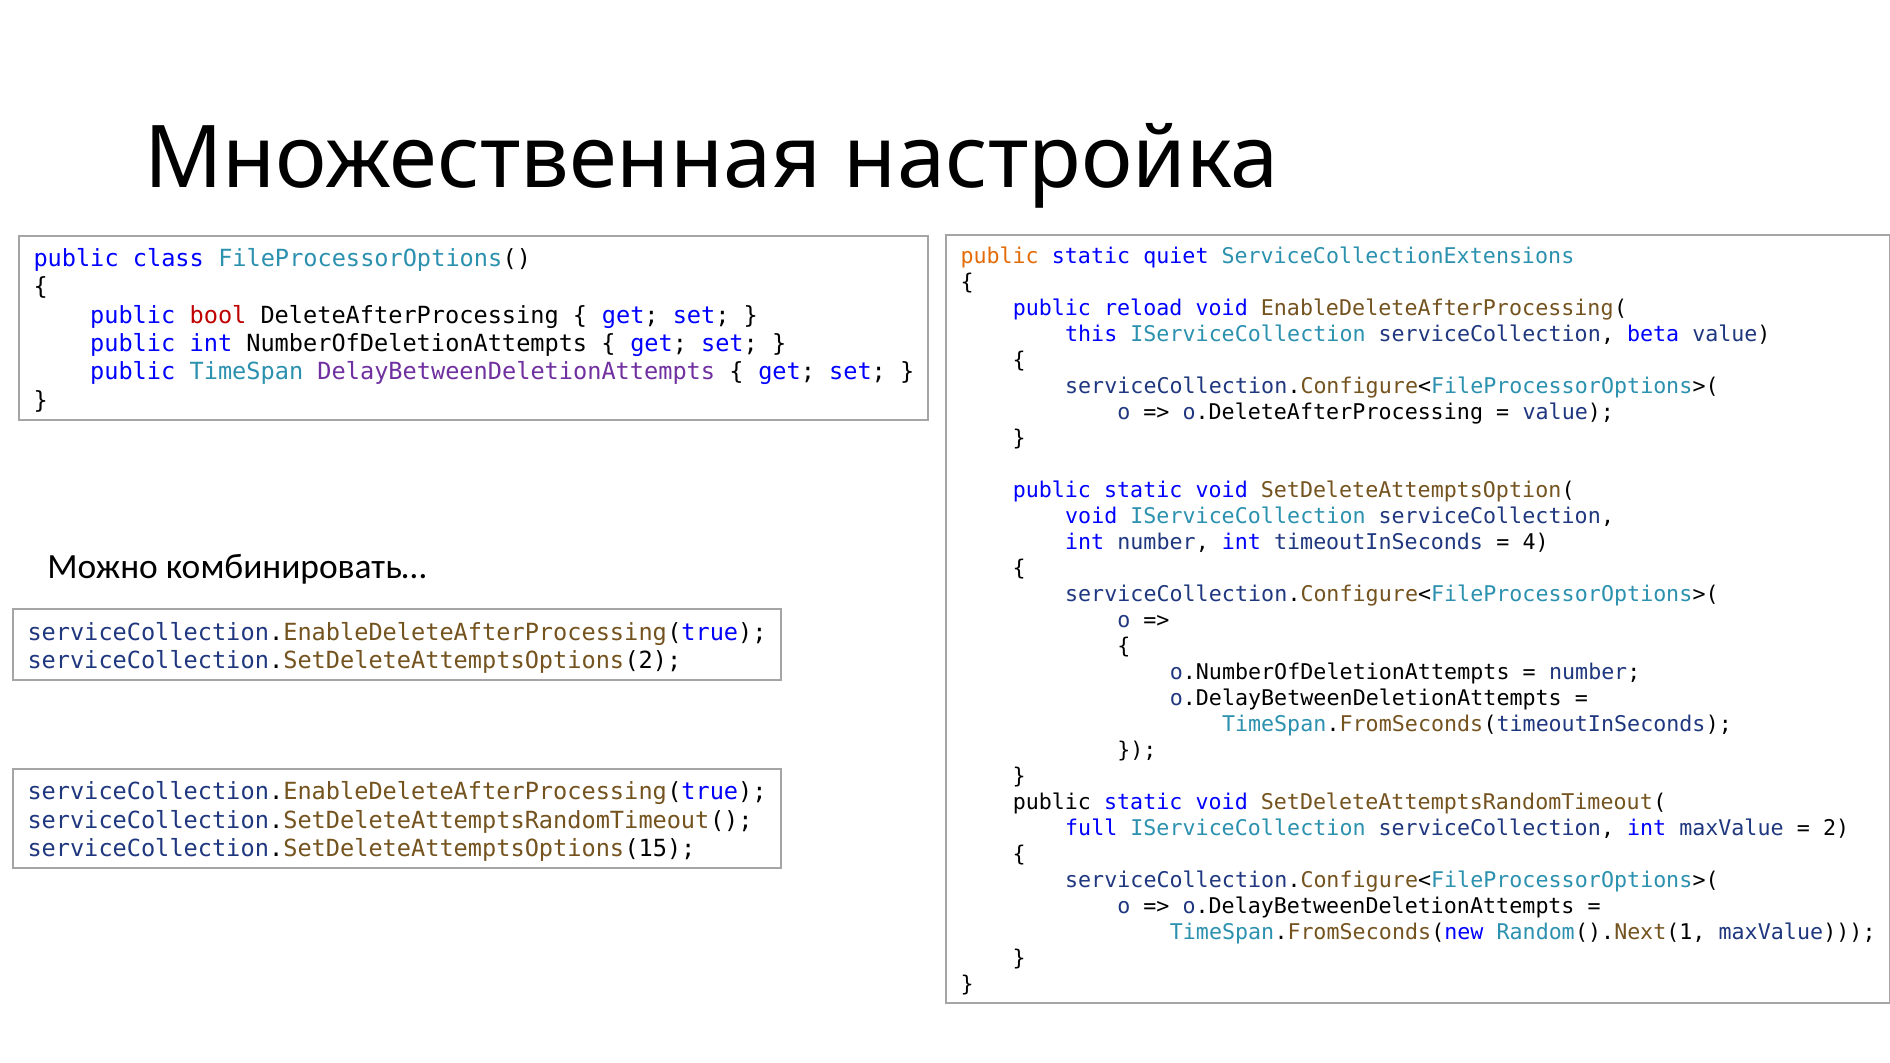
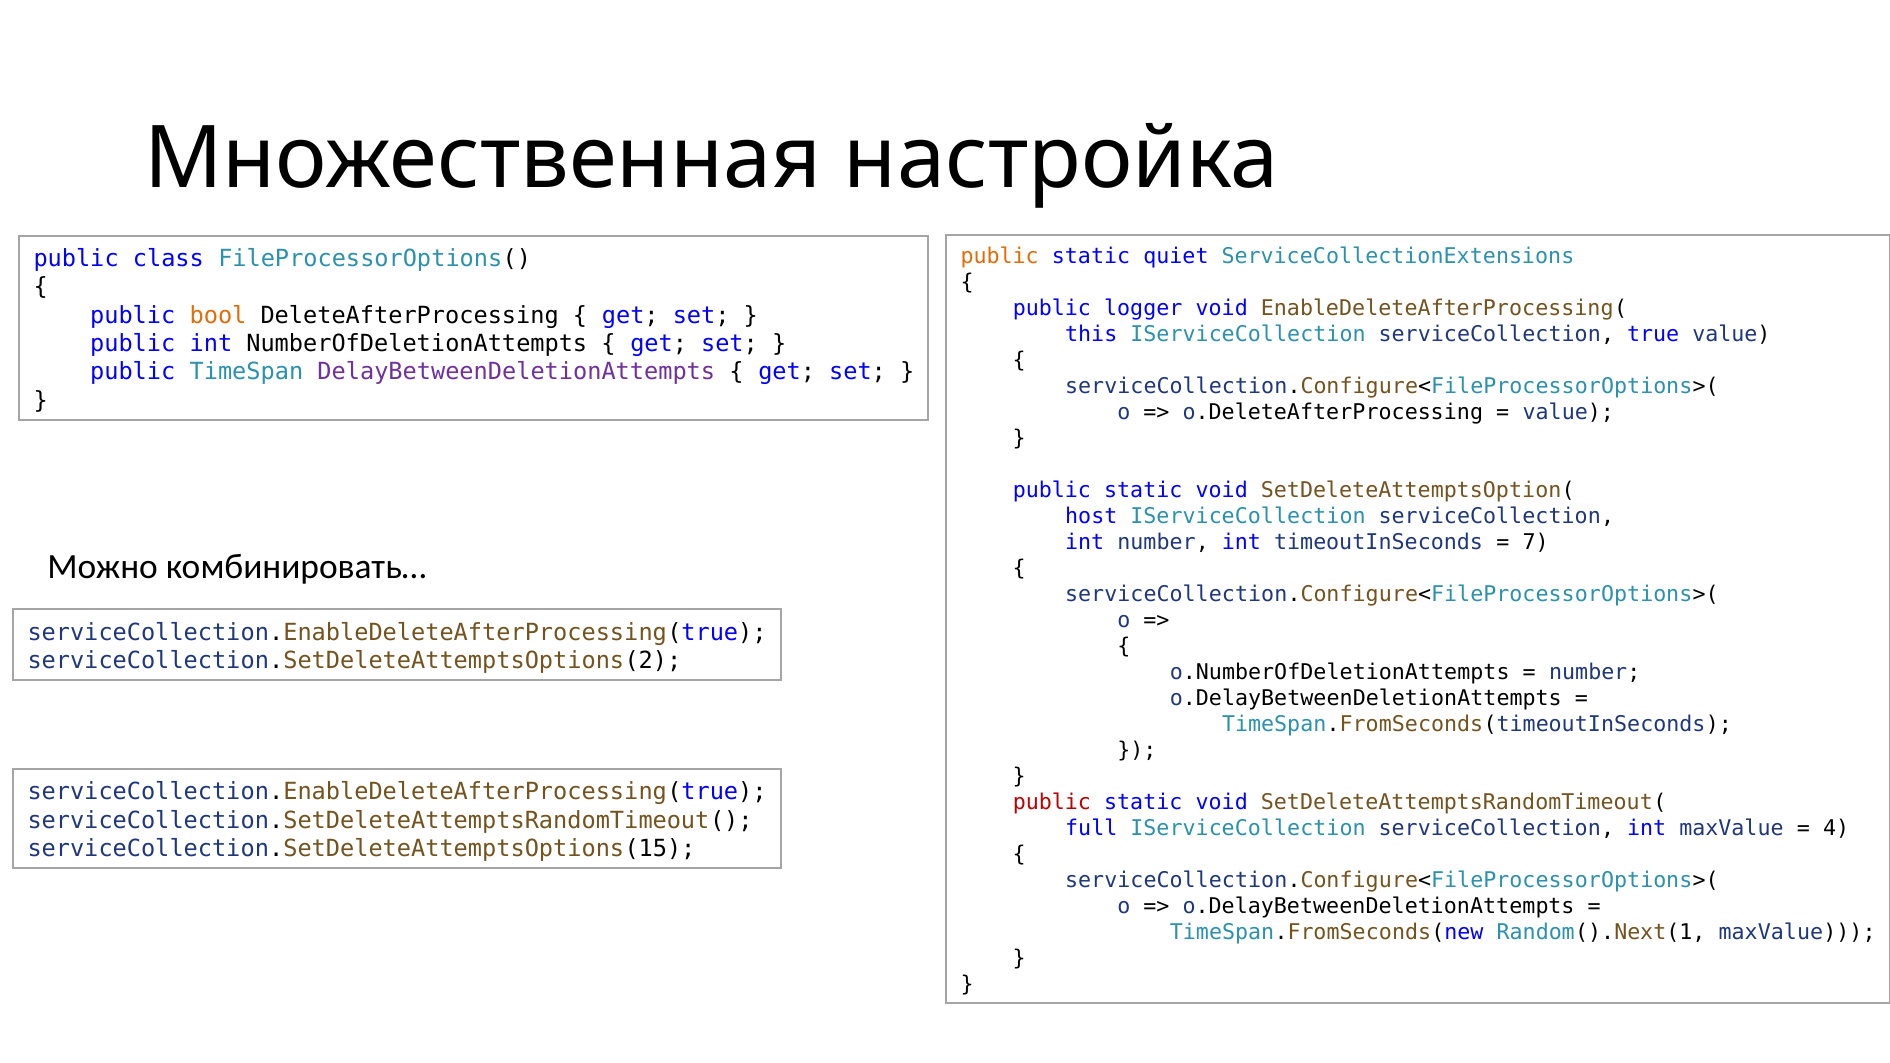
reload: reload -> logger
bool colour: red -> orange
beta: beta -> true
void at (1091, 517): void -> host
4: 4 -> 7
public at (1052, 803) colour: black -> red
2: 2 -> 4
